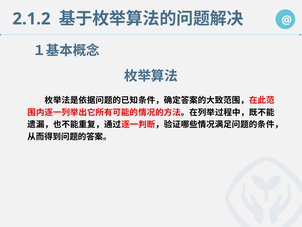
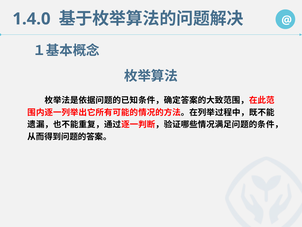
2.1.2: 2.1.2 -> 1.4.0
